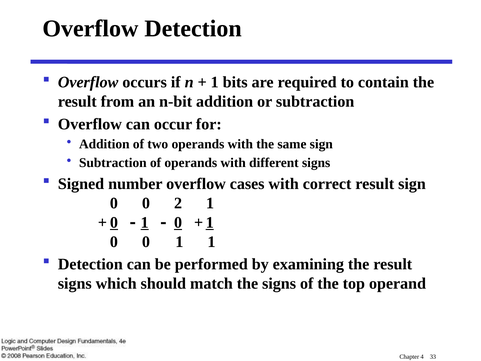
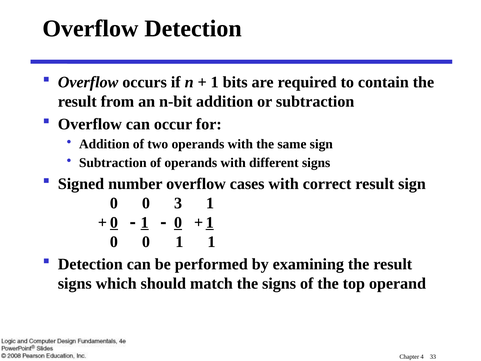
2: 2 -> 3
